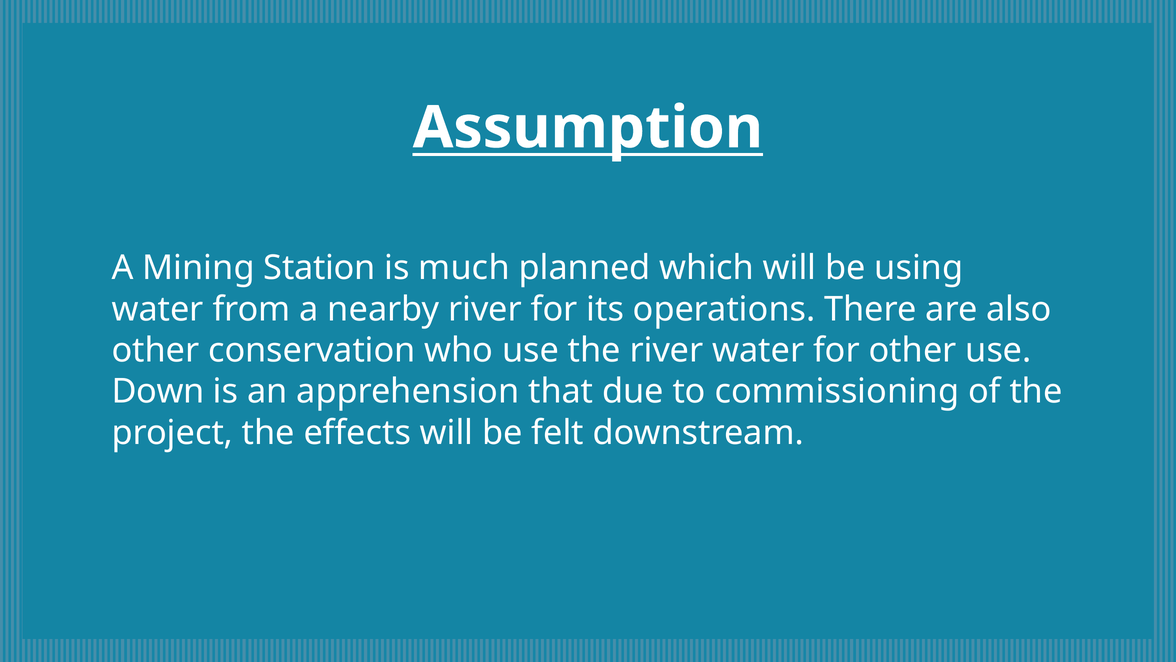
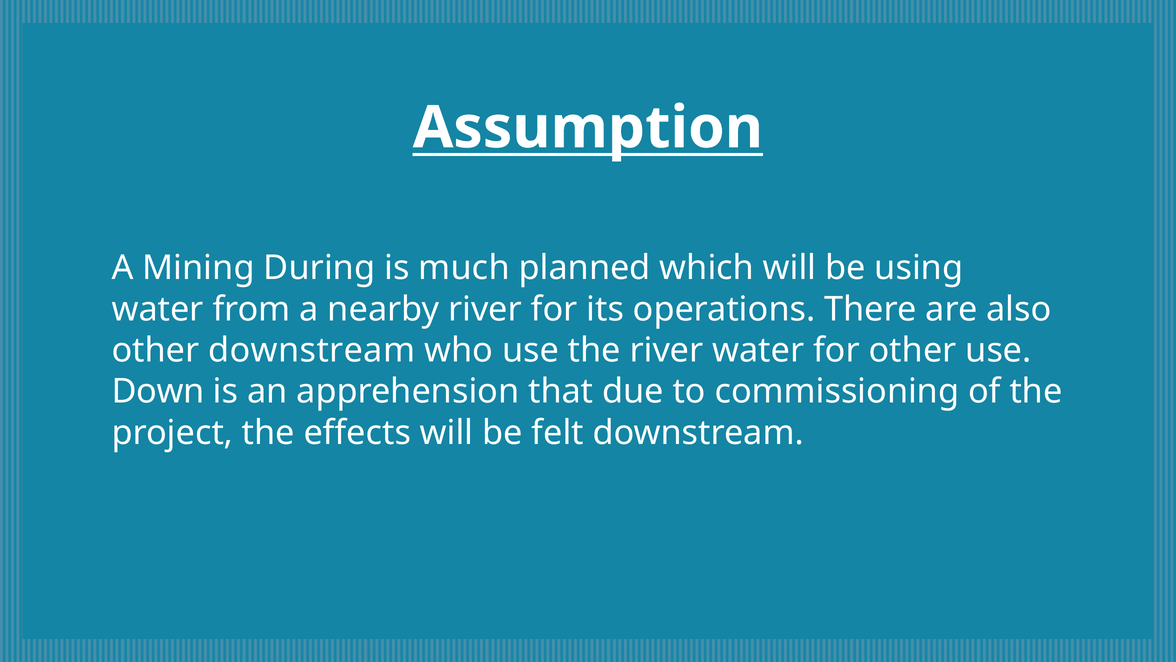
Station: Station -> During
other conservation: conservation -> downstream
